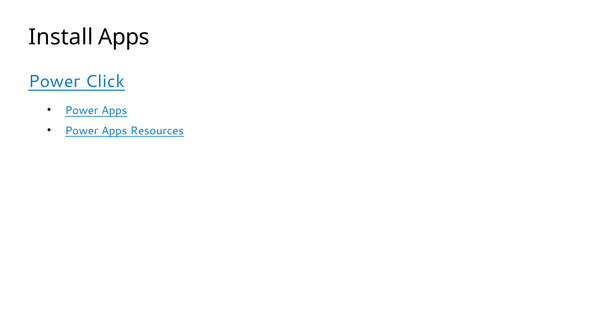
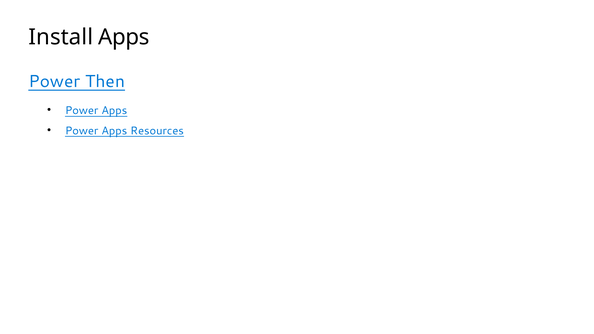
Click: Click -> Then
